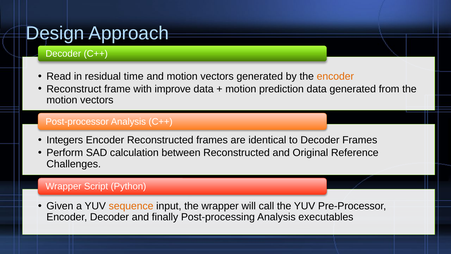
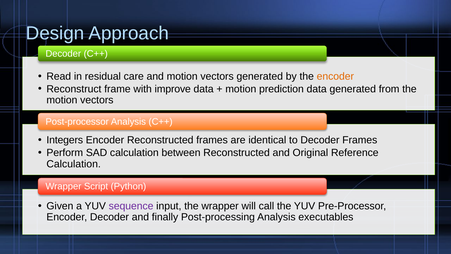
time: time -> care
Challenges at (74, 164): Challenges -> Calculation
sequence colour: orange -> purple
